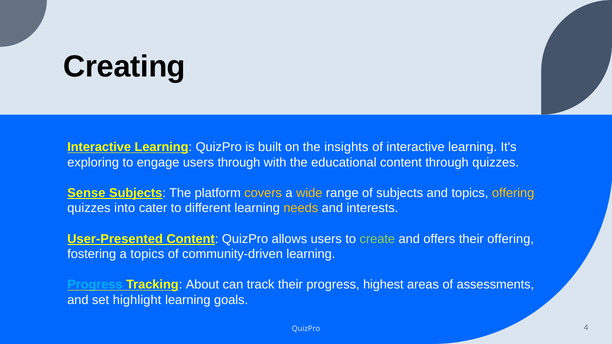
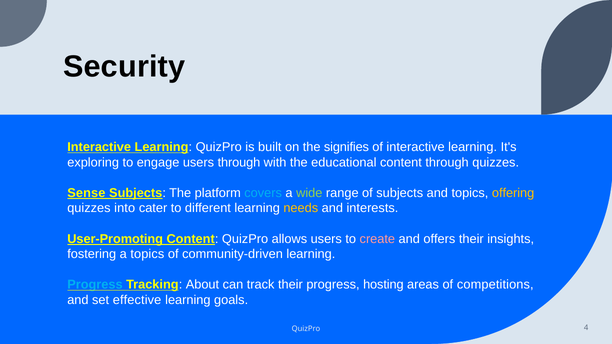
Creating: Creating -> Security
insights: insights -> signifies
covers colour: yellow -> light blue
wide colour: yellow -> light green
User-Presented: User-Presented -> User-Promoting
create colour: light green -> pink
their offering: offering -> insights
highest: highest -> hosting
assessments: assessments -> competitions
highlight: highlight -> effective
